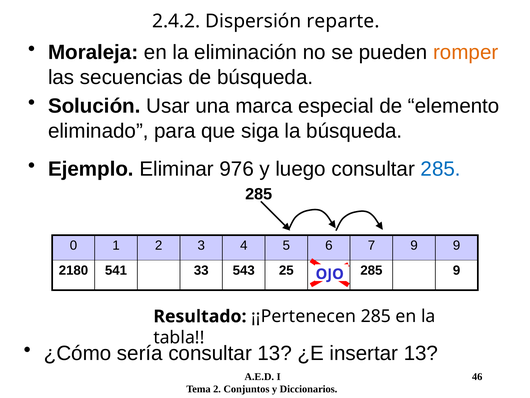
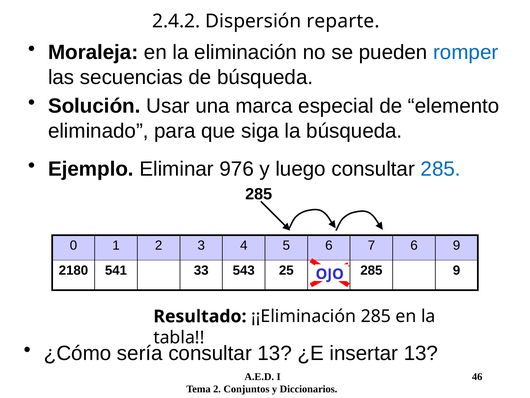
romper colour: orange -> blue
7 9: 9 -> 6
¡¡Pertenecen: ¡¡Pertenecen -> ¡¡Eliminación
